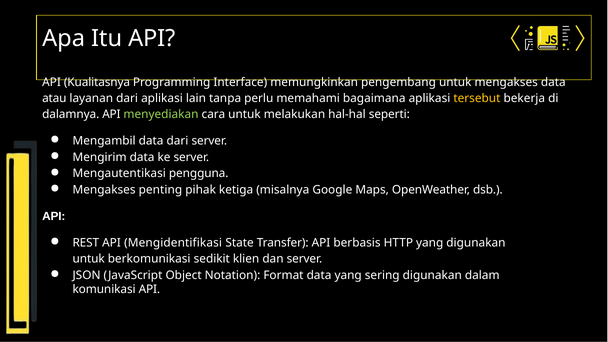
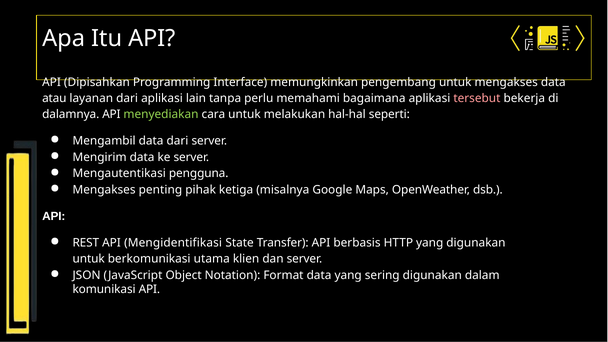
Kualitasnya: Kualitasnya -> Dipisahkan
tersebut colour: yellow -> pink
sedikit: sedikit -> utama
